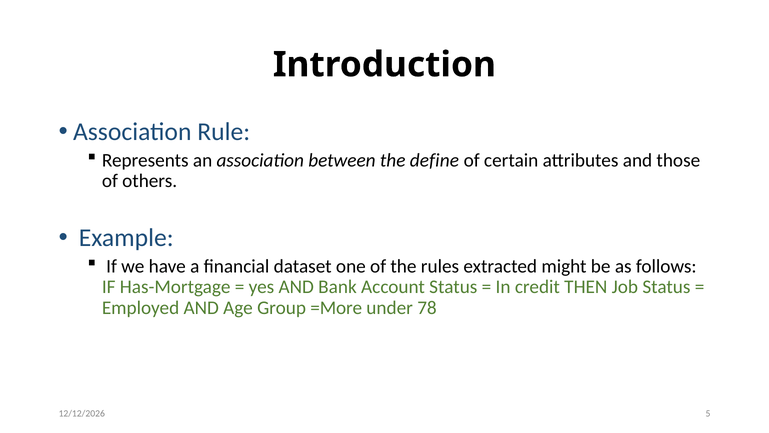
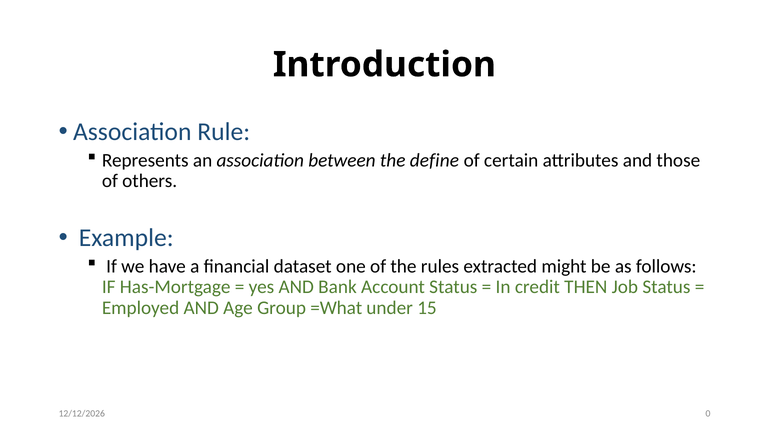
=More: =More -> =What
78: 78 -> 15
5: 5 -> 0
